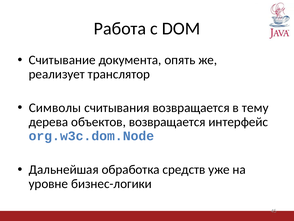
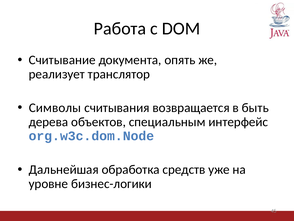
тему: тему -> быть
объектов возвращается: возвращается -> специальным
